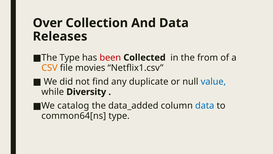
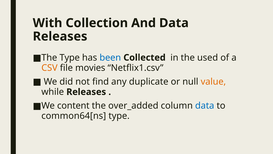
Over: Over -> With
been colour: red -> blue
from: from -> used
value colour: blue -> orange
while Diversity: Diversity -> Releases
catalog: catalog -> content
data_added: data_added -> over_added
